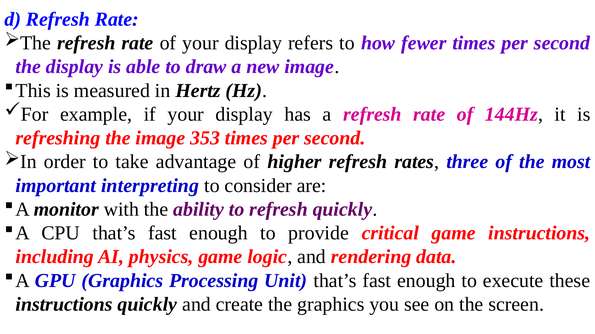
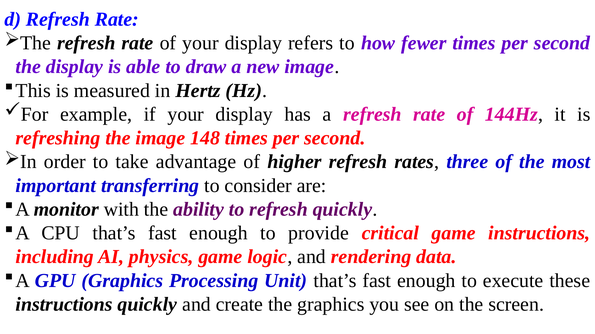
353: 353 -> 148
interpreting: interpreting -> transferring
